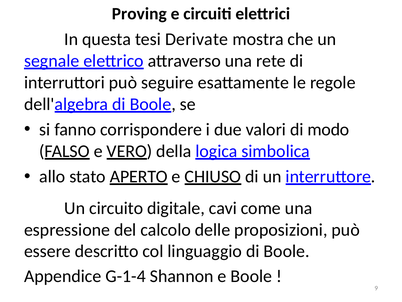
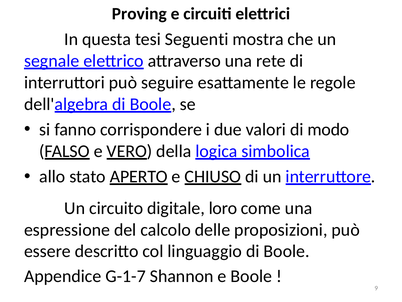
Derivate: Derivate -> Seguenti
cavi: cavi -> loro
G-1-4: G-1-4 -> G-1-7
